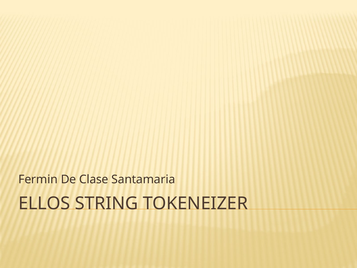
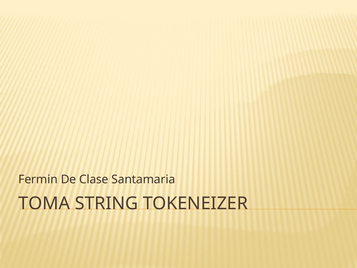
ELLOS: ELLOS -> TOMA
